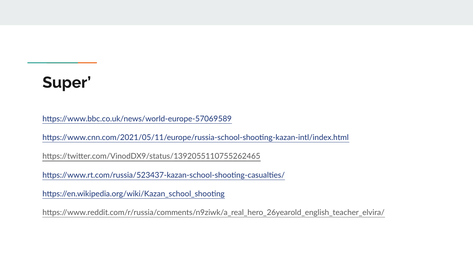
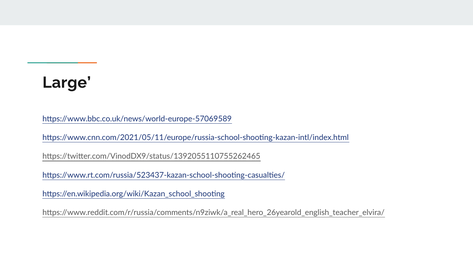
Super: Super -> Large
